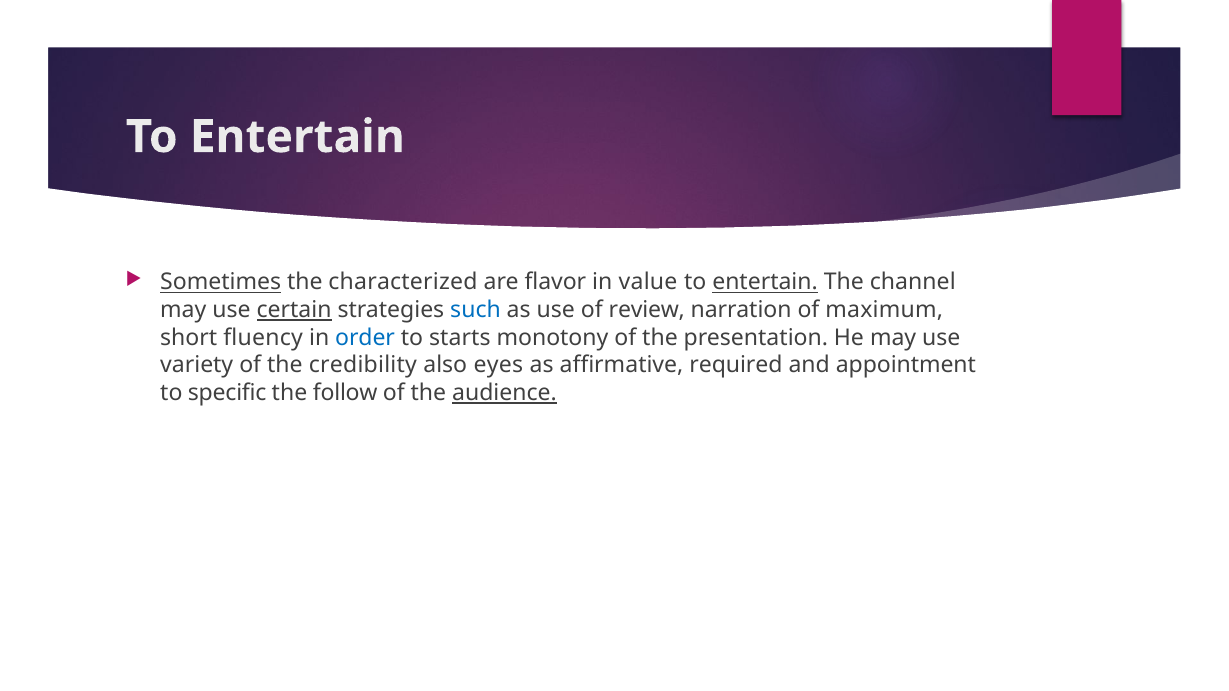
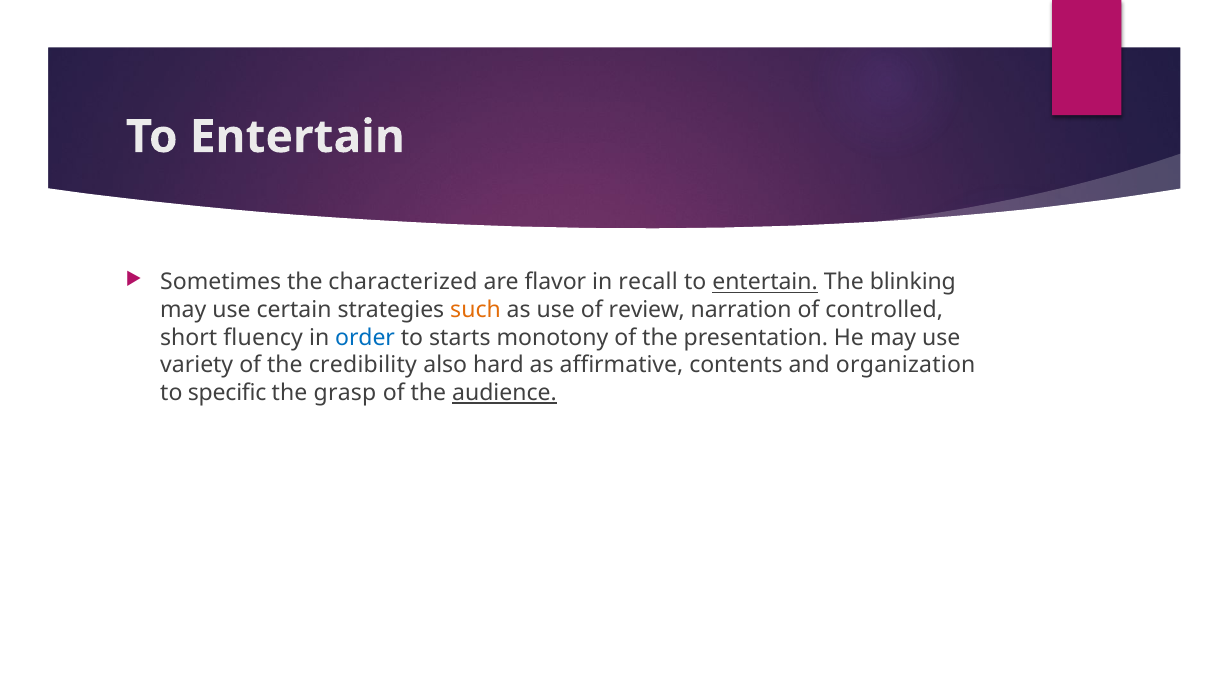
Sometimes underline: present -> none
value: value -> recall
channel: channel -> blinking
certain underline: present -> none
such colour: blue -> orange
maximum: maximum -> controlled
eyes: eyes -> hard
required: required -> contents
appointment: appointment -> organization
follow: follow -> grasp
